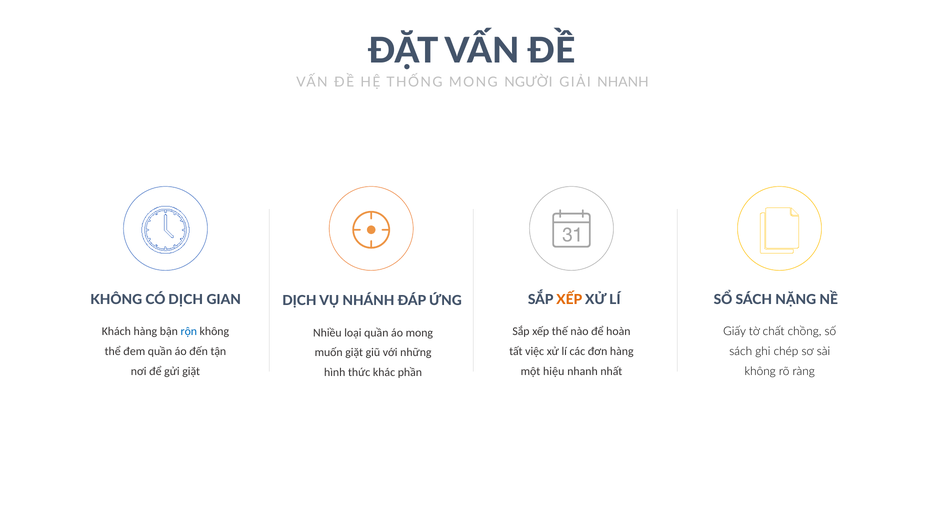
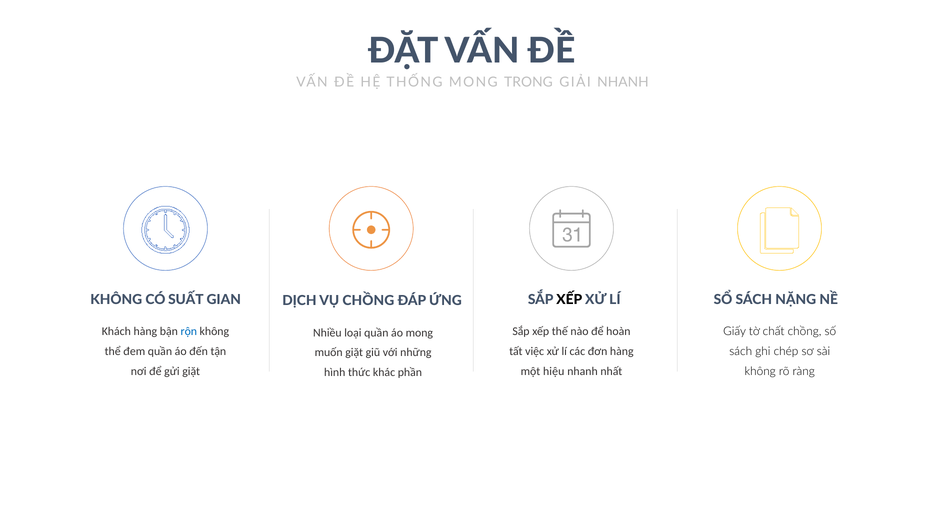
NGƯỜI: NGƯỜI -> TRONG
CÓ DỊCH: DỊCH -> SUẤT
XẾP at (569, 300) colour: orange -> black
VỤ NHÁNH: NHÁNH -> CHỒNG
